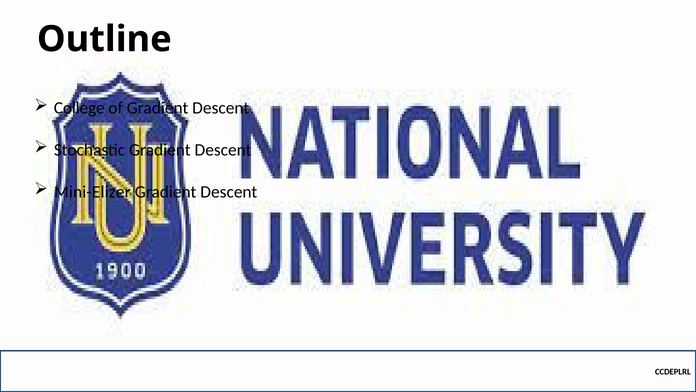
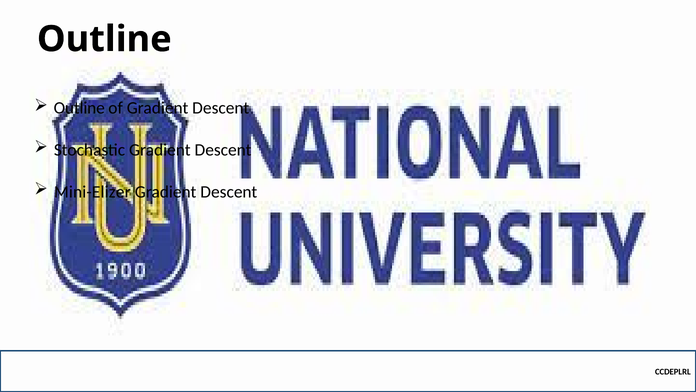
College at (79, 108): College -> Outline
